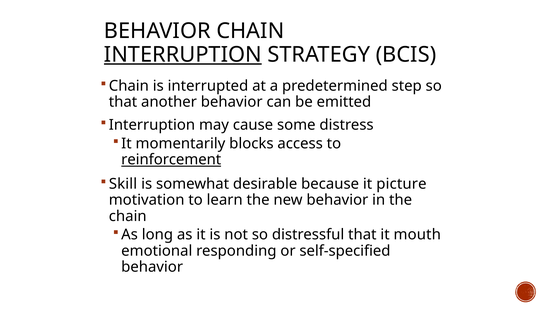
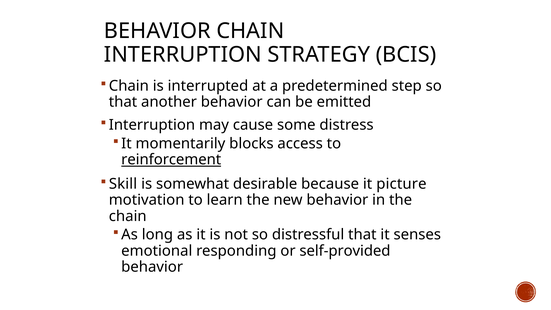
INTERRUPTION at (183, 55) underline: present -> none
mouth: mouth -> senses
self-specified: self-specified -> self-provided
